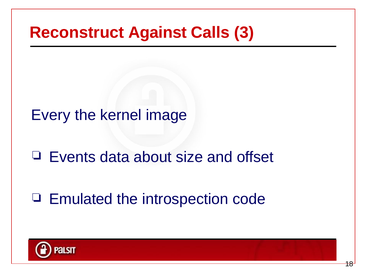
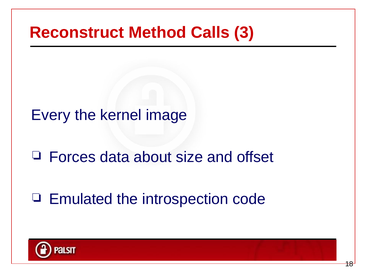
Against: Against -> Method
Events: Events -> Forces
